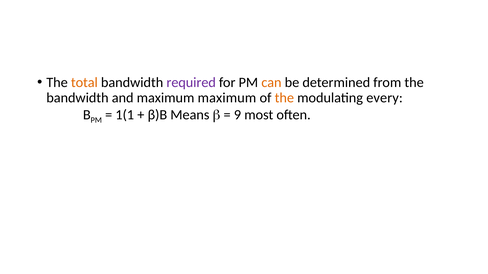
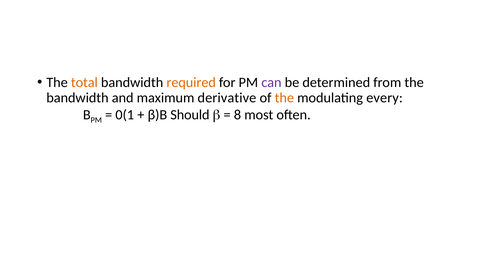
required colour: purple -> orange
can colour: orange -> purple
maximum maximum: maximum -> derivative
1(1: 1(1 -> 0(1
Means: Means -> Should
9: 9 -> 8
